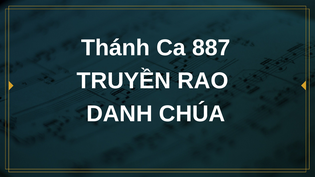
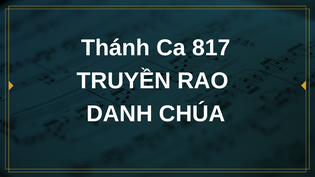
887: 887 -> 817
